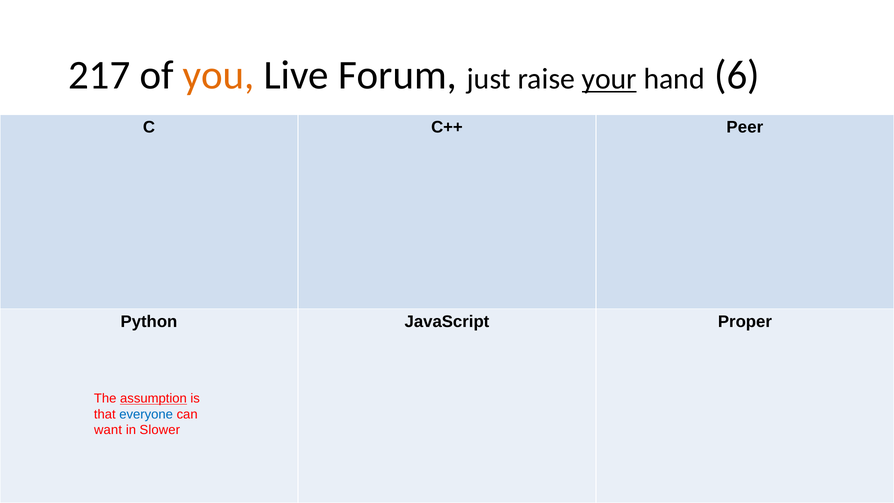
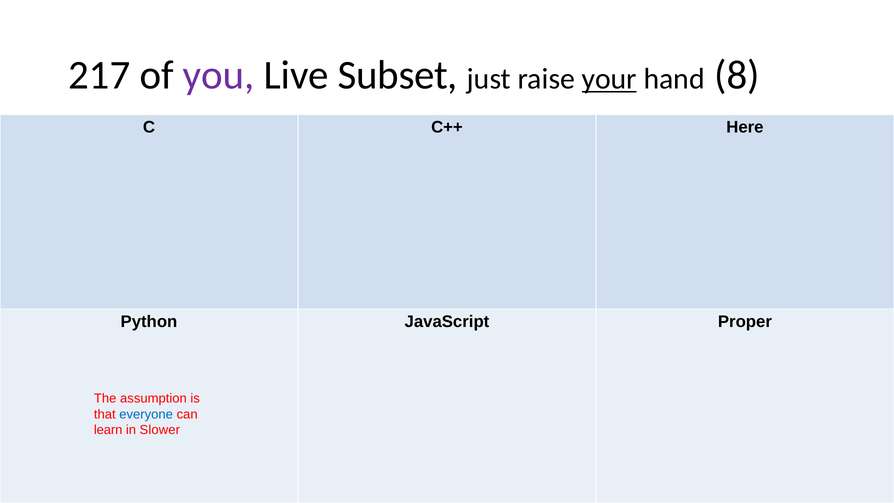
you colour: orange -> purple
Forum: Forum -> Subset
6: 6 -> 8
Peer: Peer -> Here
assumption underline: present -> none
want: want -> learn
